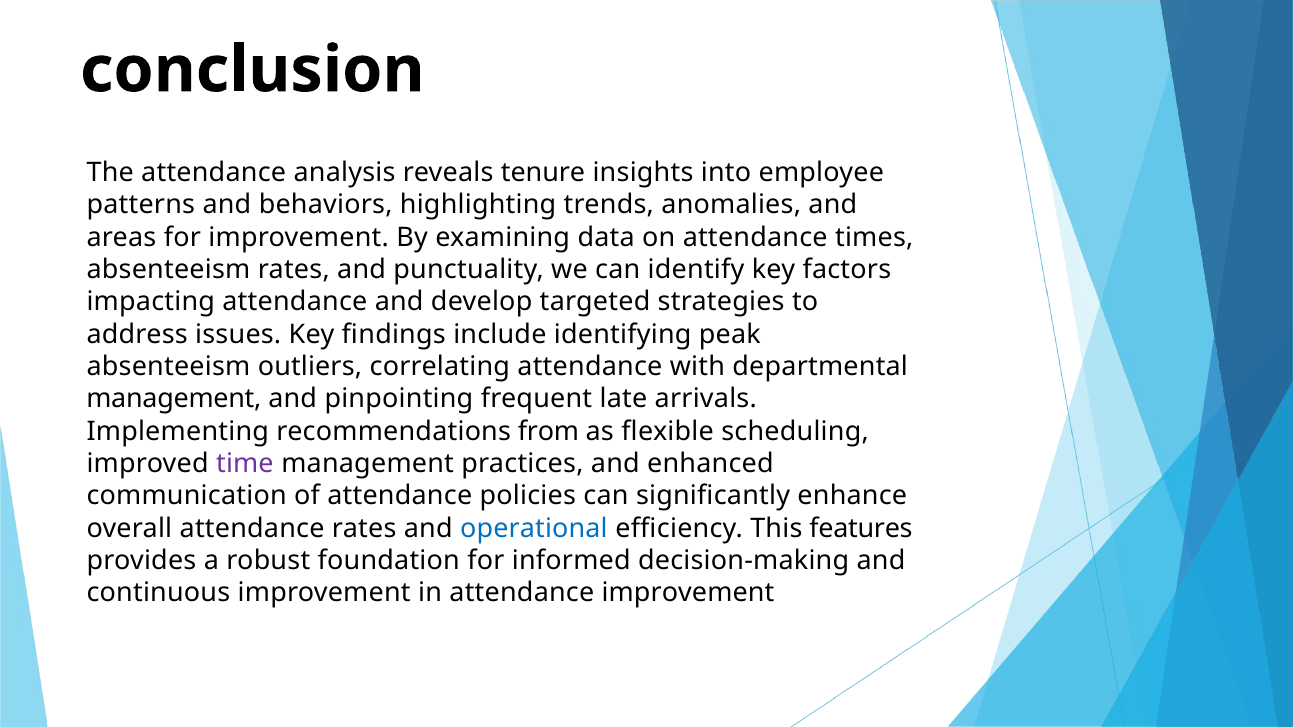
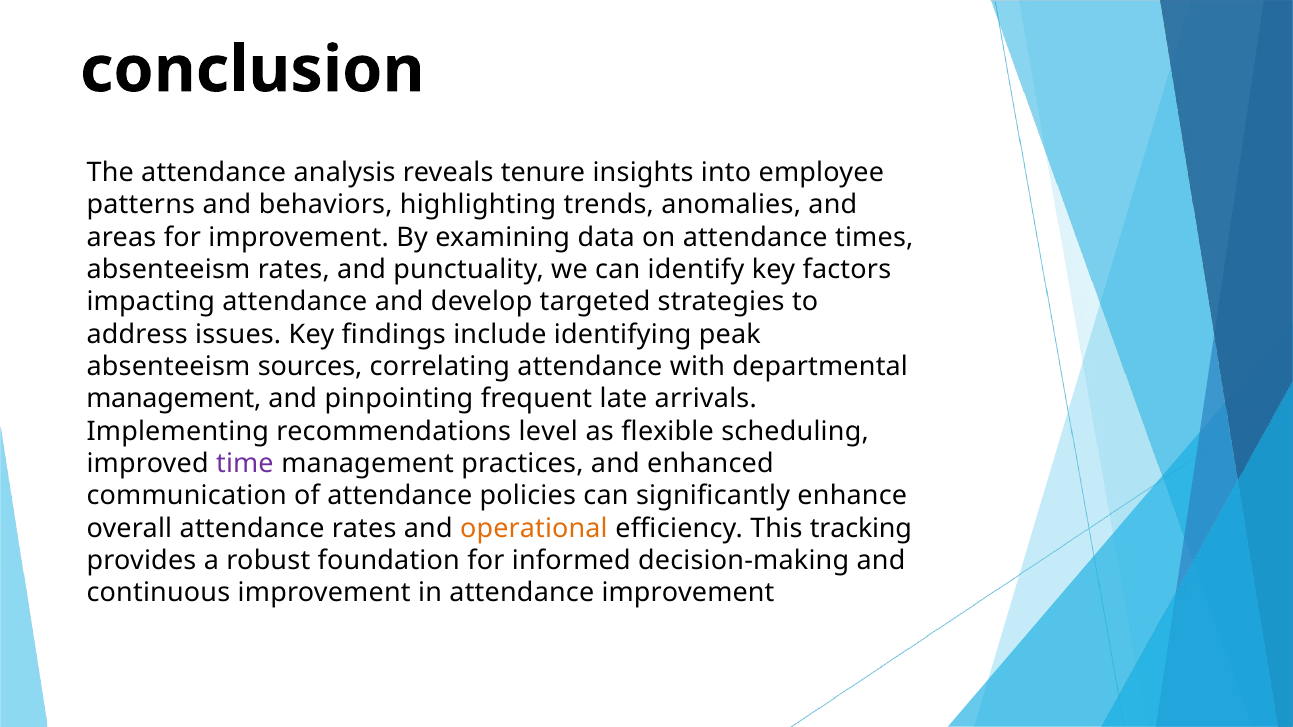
outliers: outliers -> sources
from: from -> level
operational colour: blue -> orange
features: features -> tracking
